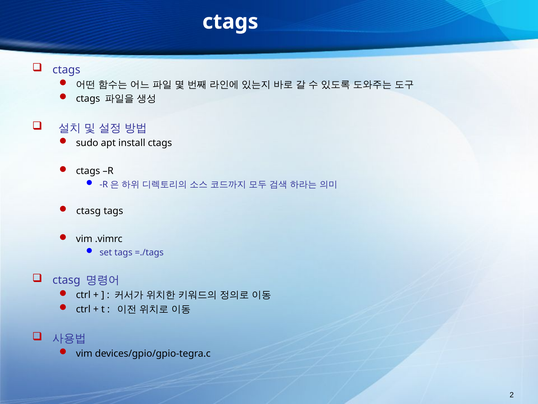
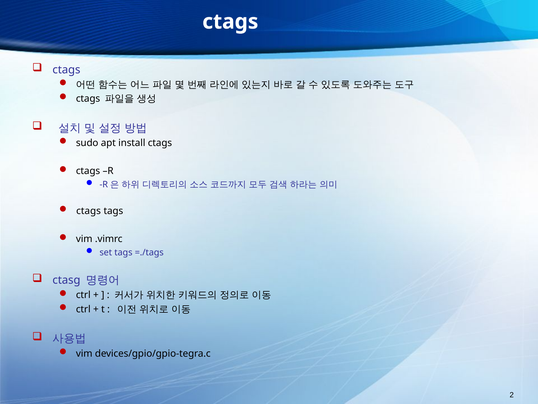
ctasg at (89, 211): ctasg -> ctags
